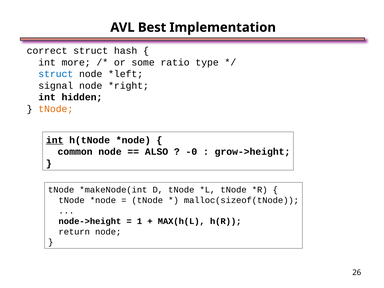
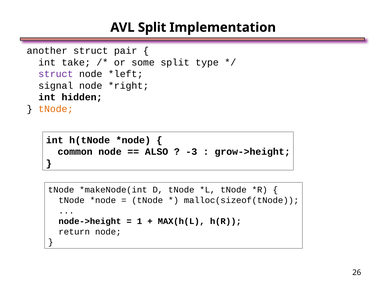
AVL Best: Best -> Split
correct: correct -> another
hash: hash -> pair
more: more -> take
some ratio: ratio -> split
struct at (56, 74) colour: blue -> purple
int at (55, 140) underline: present -> none
-0: -0 -> -3
